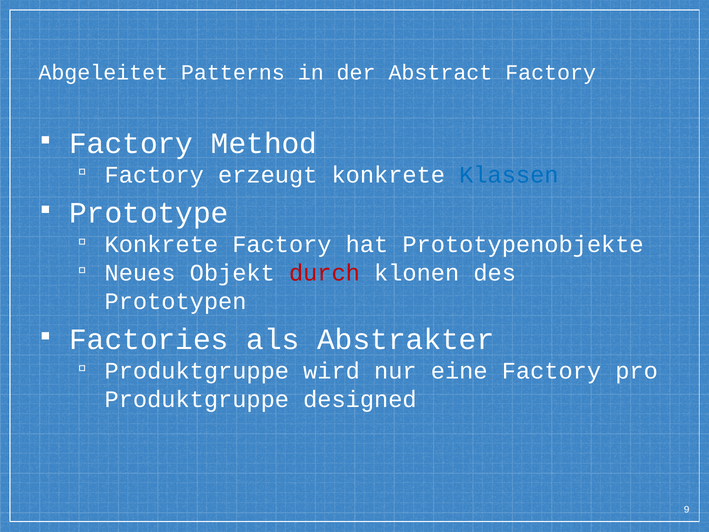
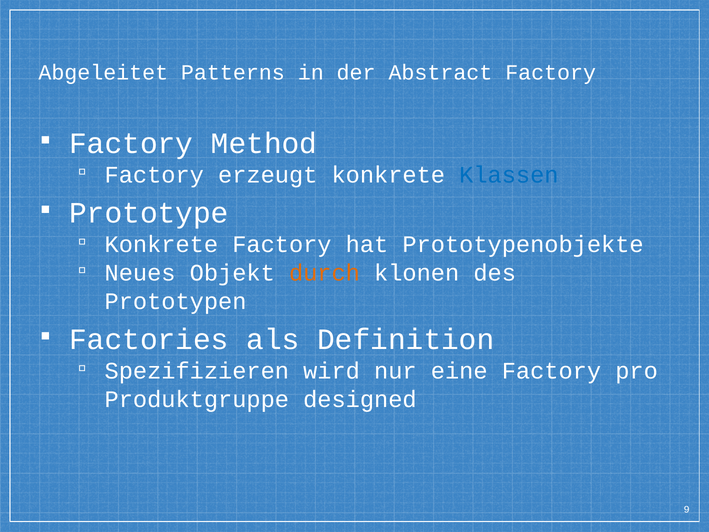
durch colour: red -> orange
Abstrakter: Abstrakter -> Definition
Produktgruppe at (197, 371): Produktgruppe -> Spezifizieren
